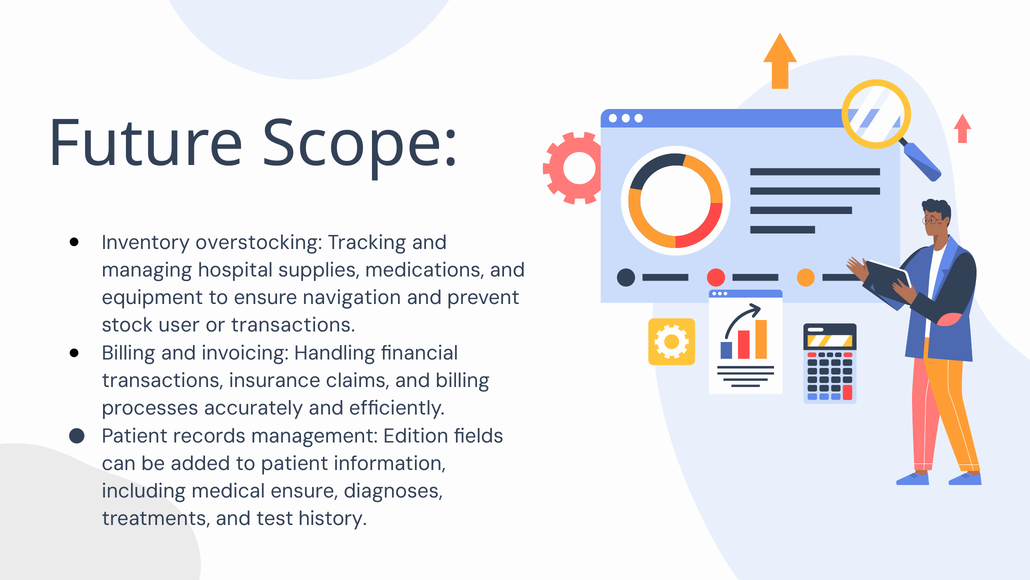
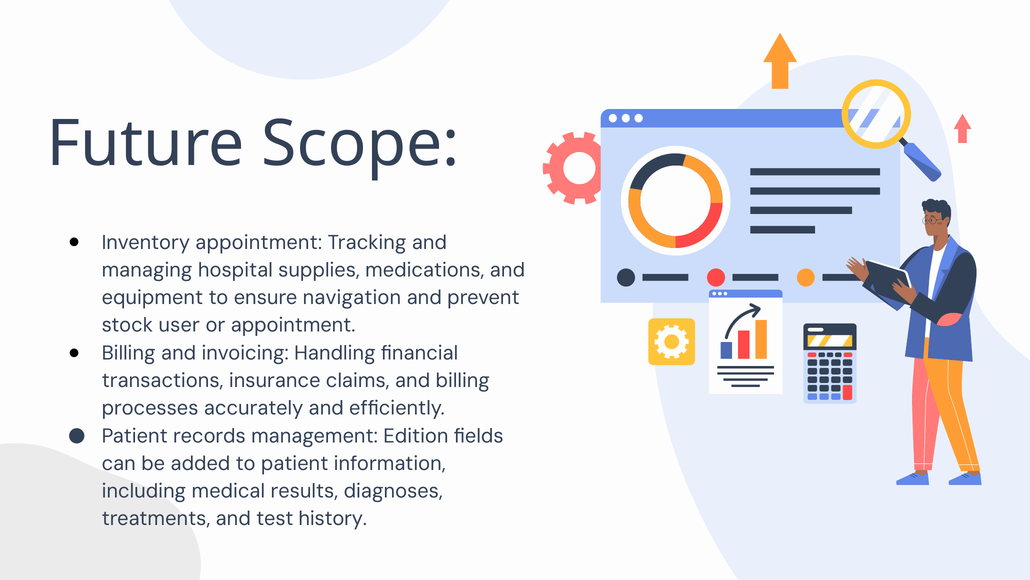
Inventory overstocking: overstocking -> appointment
or transactions: transactions -> appointment
medical ensure: ensure -> results
